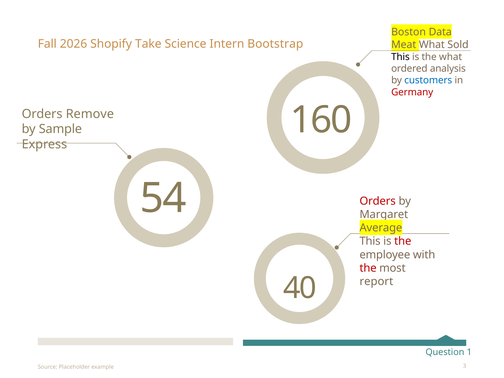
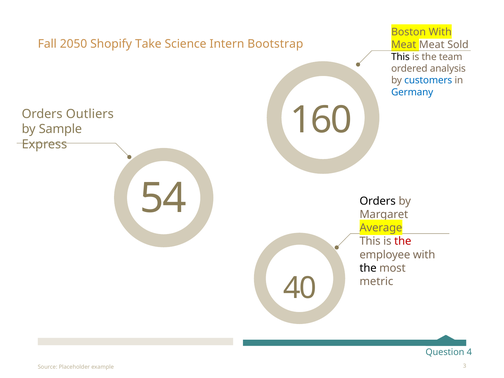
Data at (440, 32): Data -> With
2026: 2026 -> 2050
Meat What: What -> Meat
the what: what -> team
Germany colour: red -> blue
Remove: Remove -> Outliers
Orders at (378, 201) colour: red -> black
the at (368, 268) colour: red -> black
report: report -> metric
1: 1 -> 4
